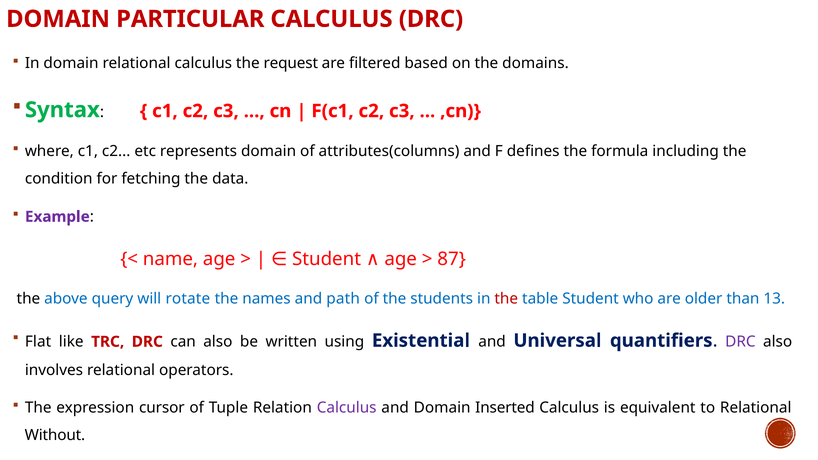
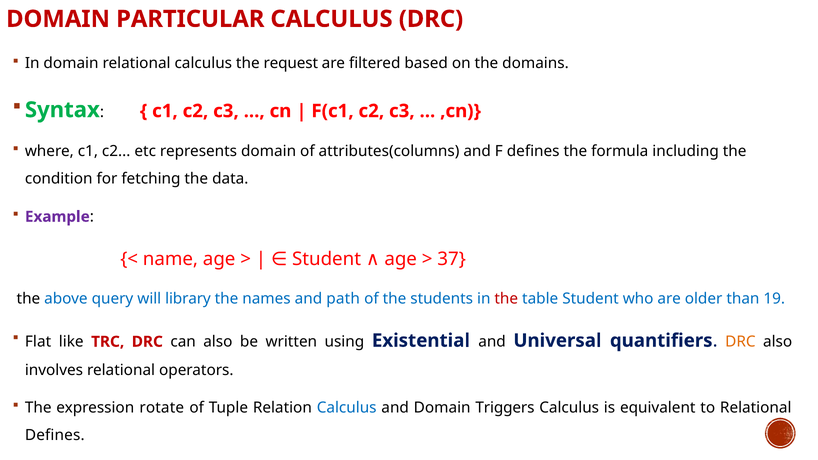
87: 87 -> 37
rotate: rotate -> library
13: 13 -> 19
DRC at (740, 342) colour: purple -> orange
cursor: cursor -> rotate
Calculus at (347, 408) colour: purple -> blue
Inserted: Inserted -> Triggers
Without at (55, 435): Without -> Defines
